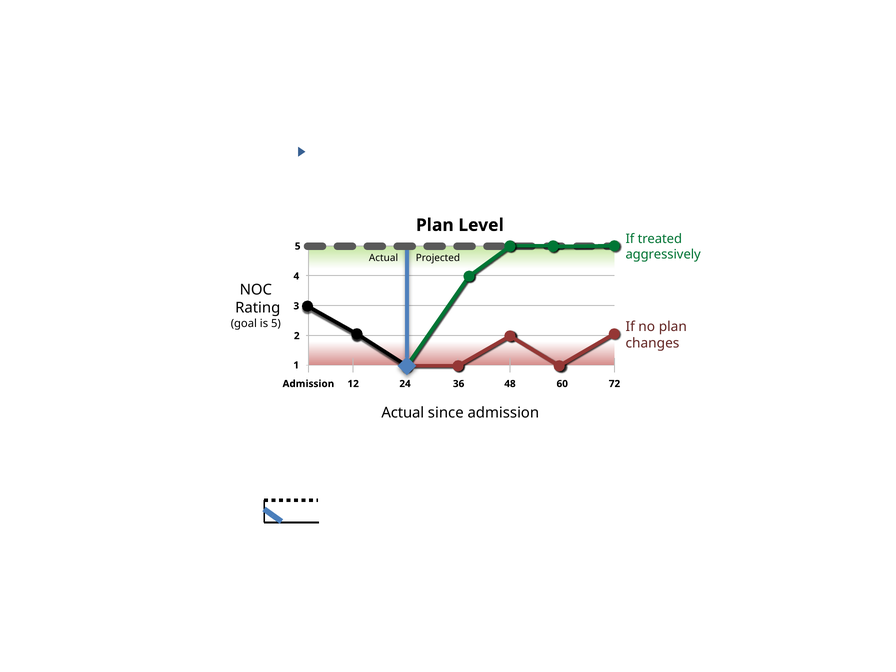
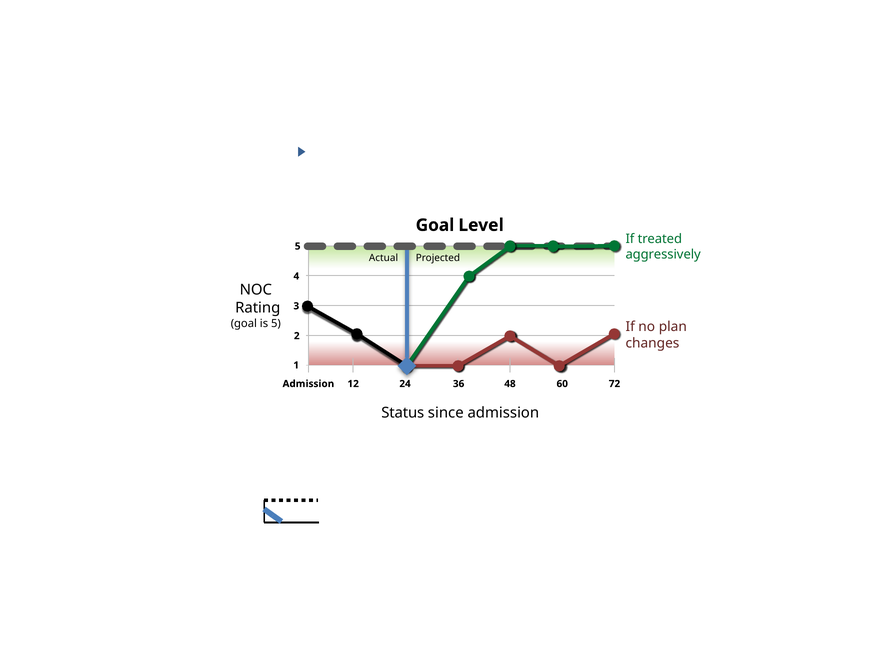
Plan at (435, 225): Plan -> Goal
Actual at (403, 413): Actual -> Status
